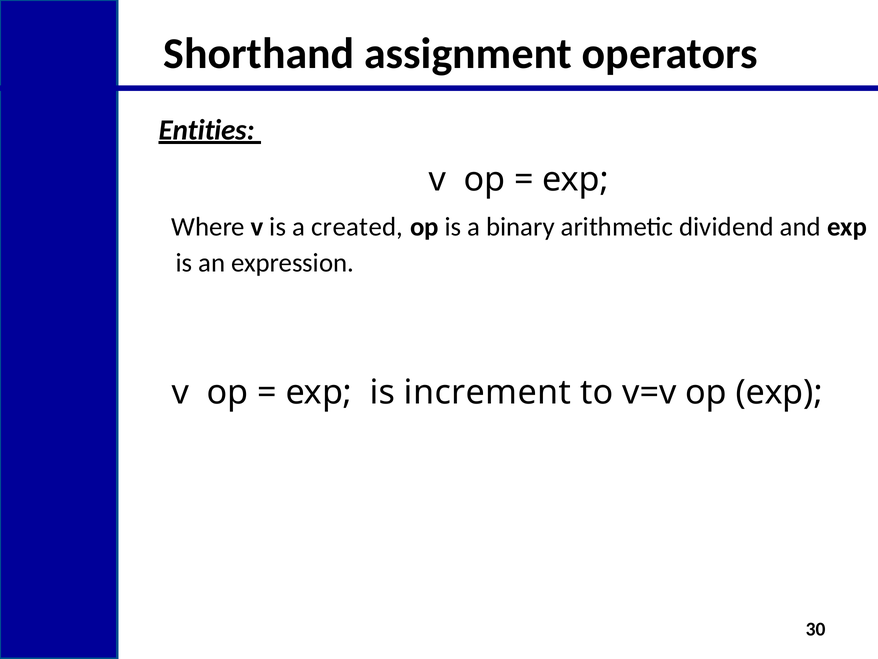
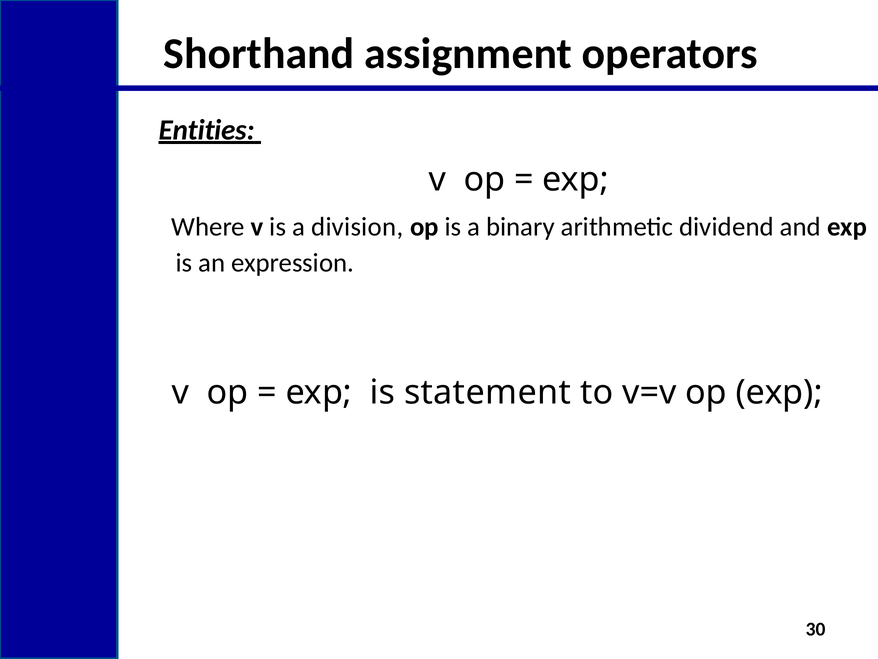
created: created -> division
increment: increment -> statement
